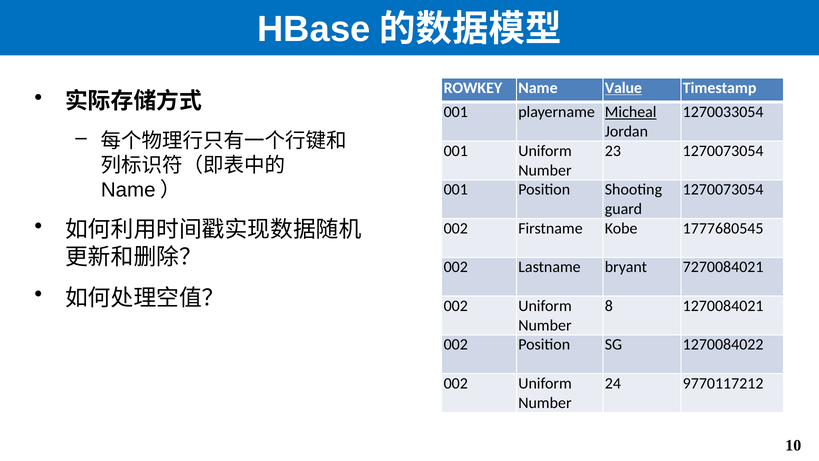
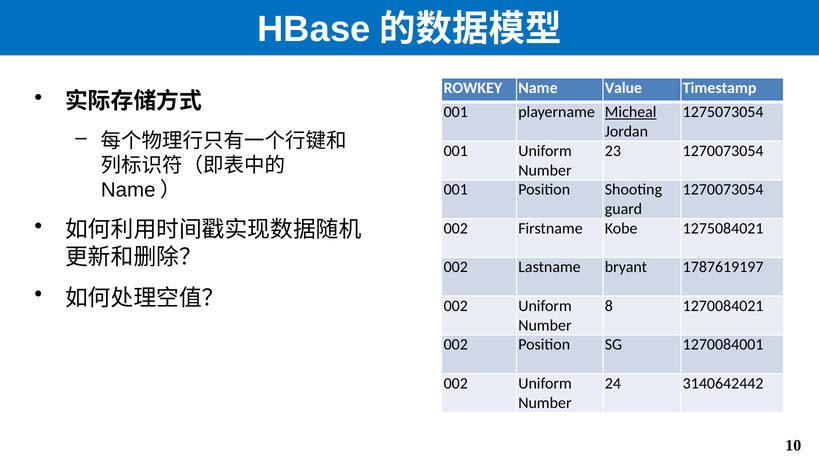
Value underline: present -> none
1270033054: 1270033054 -> 1275073054
1777680545: 1777680545 -> 1275084021
7270084021: 7270084021 -> 1787619197
1270084022: 1270084022 -> 1270084001
9770117212: 9770117212 -> 3140642442
